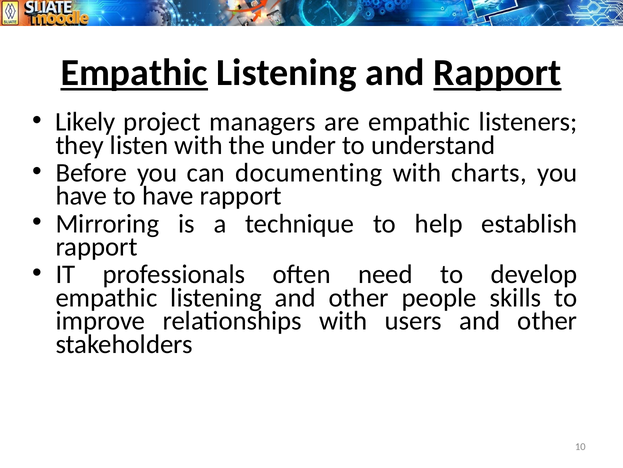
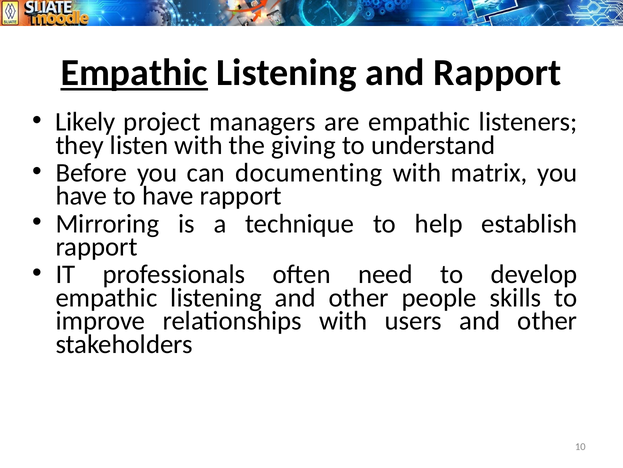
Rapport at (498, 73) underline: present -> none
under: under -> giving
charts: charts -> matrix
